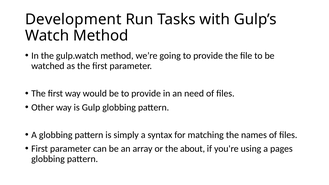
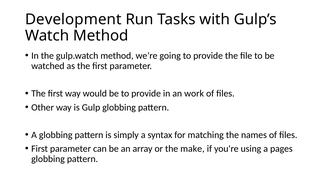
need: need -> work
about: about -> make
